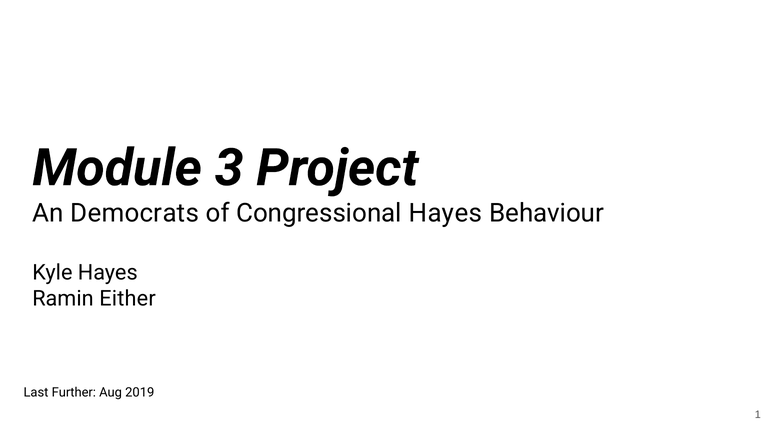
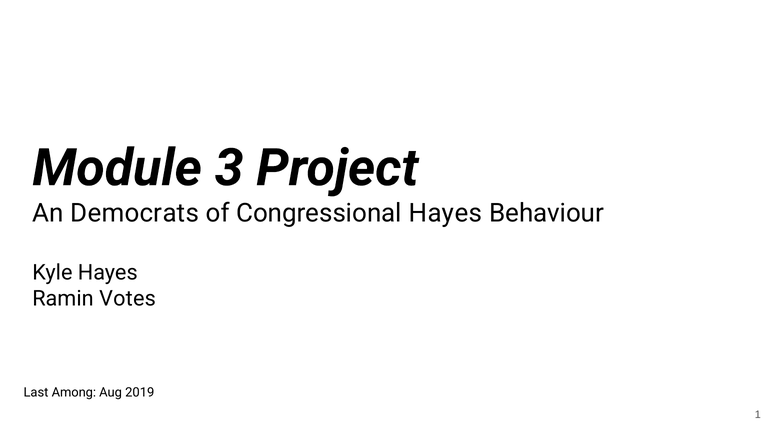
Either: Either -> Votes
Further: Further -> Among
